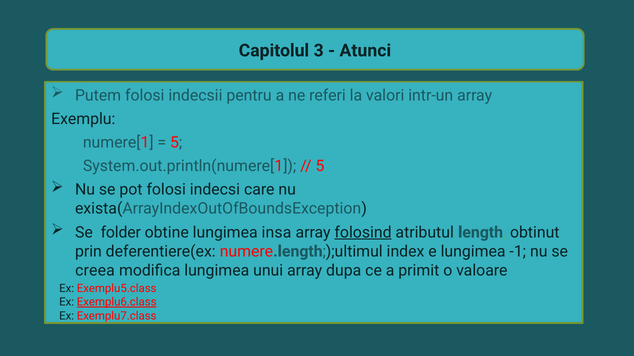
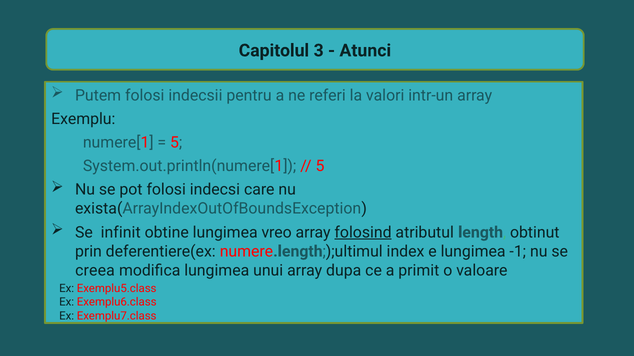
folder: folder -> infinit
insa: insa -> vreo
Exemplu6.class underline: present -> none
